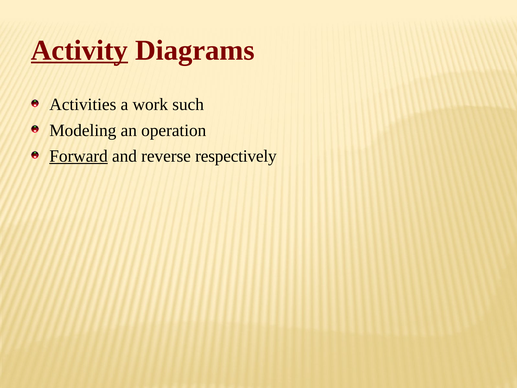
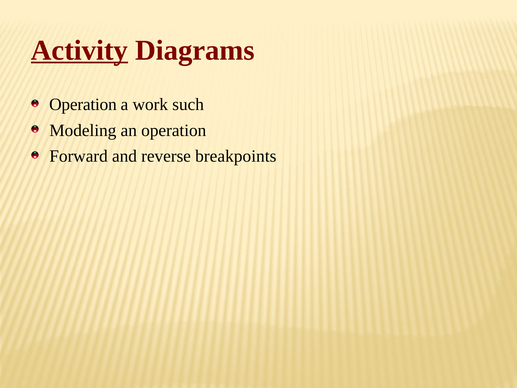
Activities at (83, 105): Activities -> Operation
Forward underline: present -> none
respectively: respectively -> breakpoints
